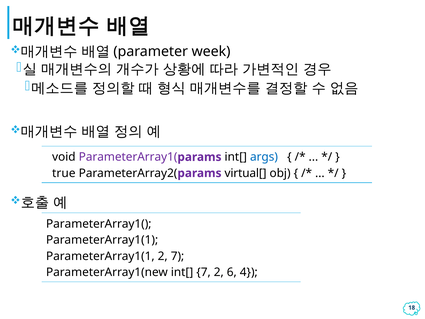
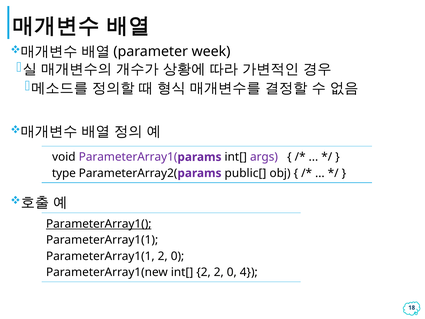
args colour: blue -> purple
true: true -> type
virtual[: virtual[ -> public[
ParameterArray1( at (99, 224) underline: none -> present
ParameterArray1(1 2 7: 7 -> 0
int[ 7: 7 -> 2
6 at (232, 272): 6 -> 0
